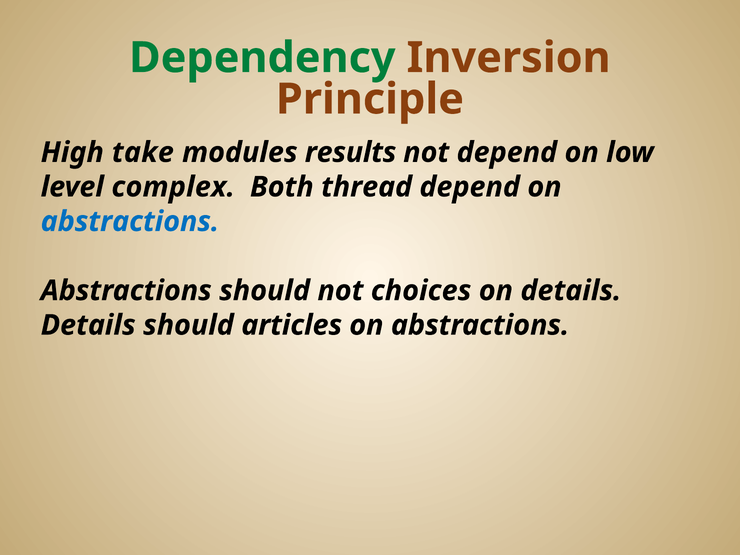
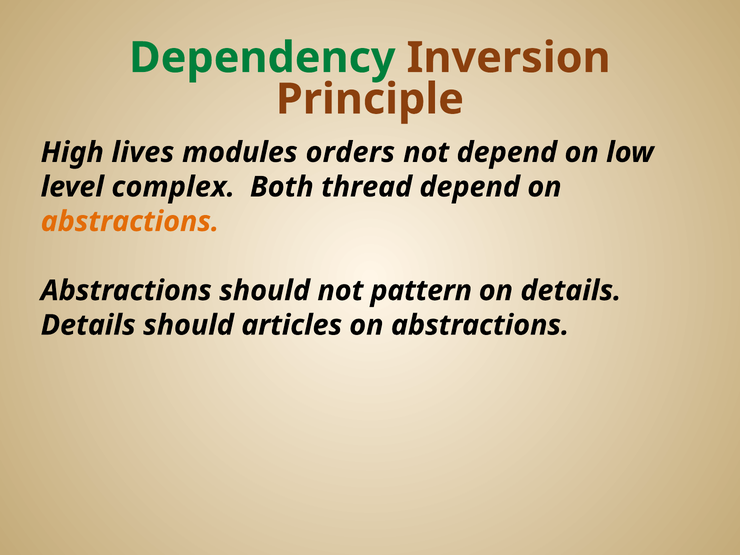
take: take -> lives
results: results -> orders
abstractions at (130, 222) colour: blue -> orange
choices: choices -> pattern
